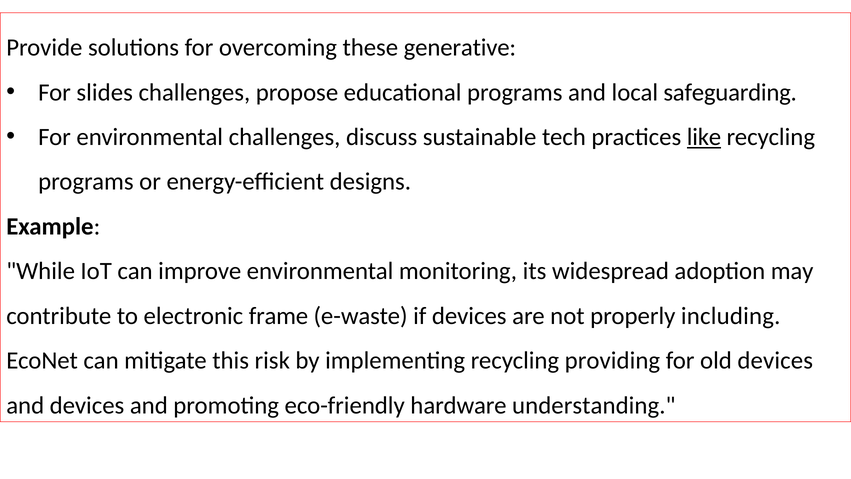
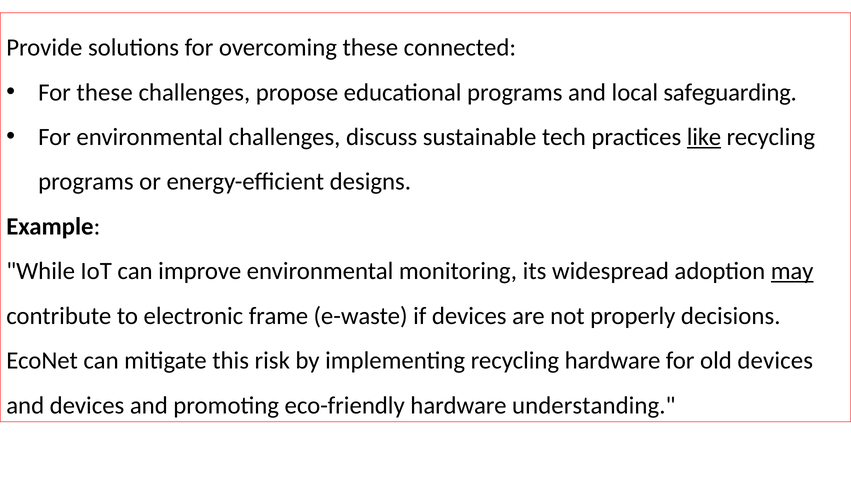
generative: generative -> connected
For slides: slides -> these
may underline: none -> present
including: including -> decisions
recycling providing: providing -> hardware
